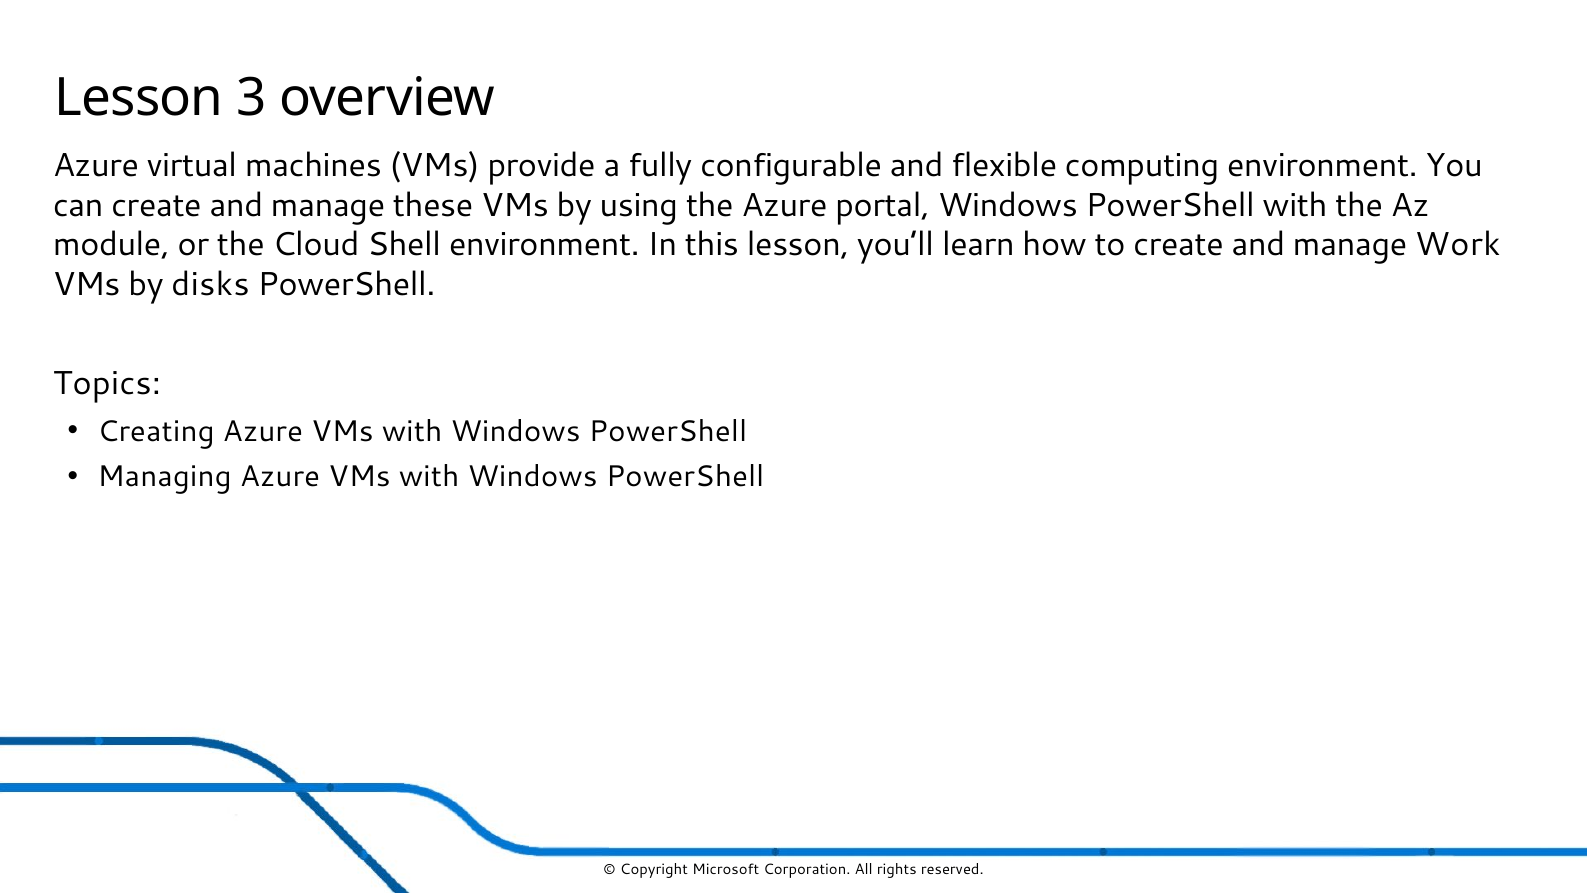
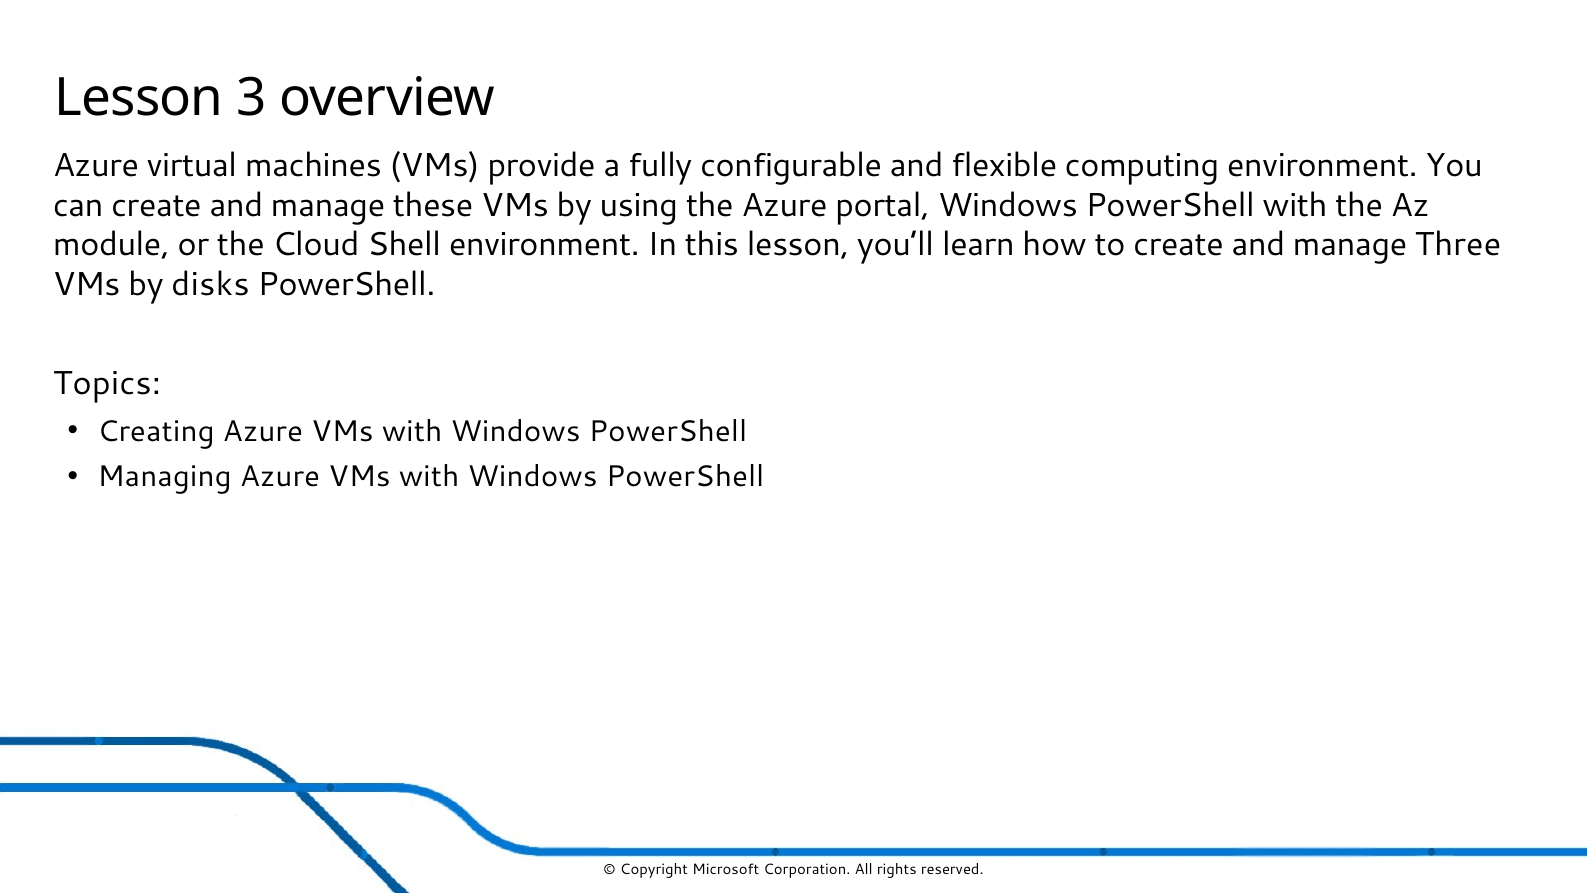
Work: Work -> Three
